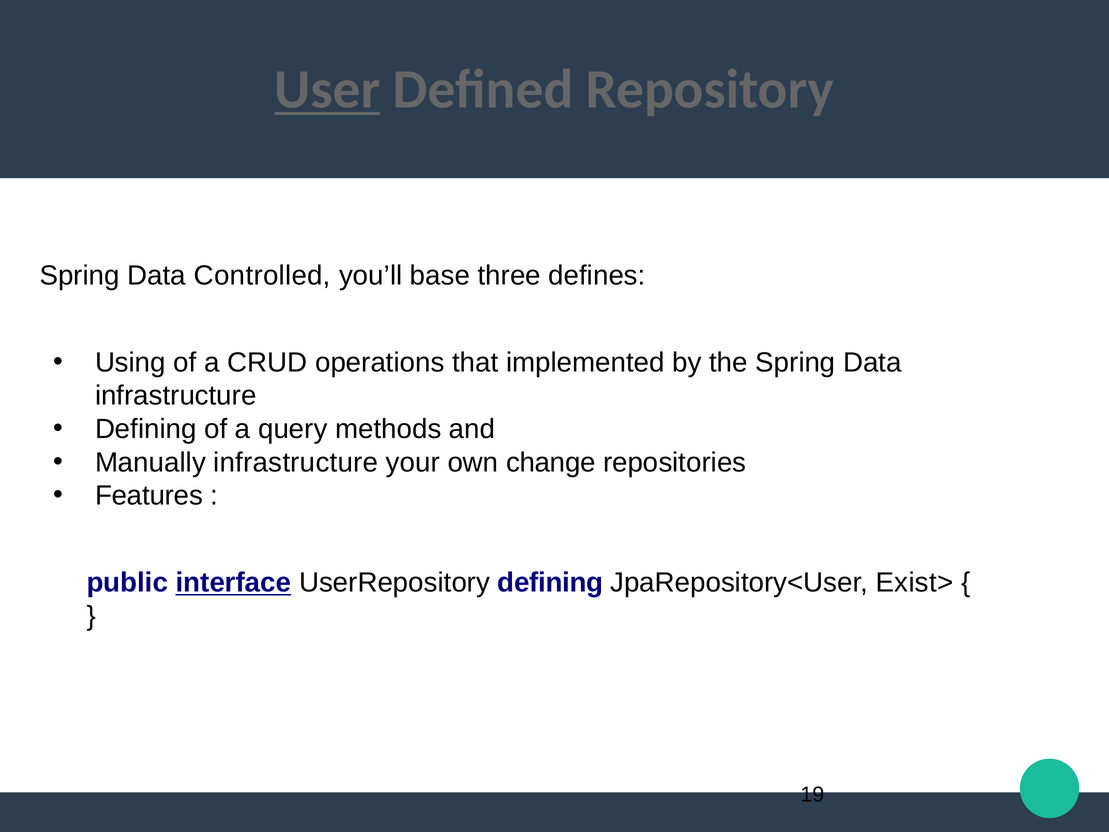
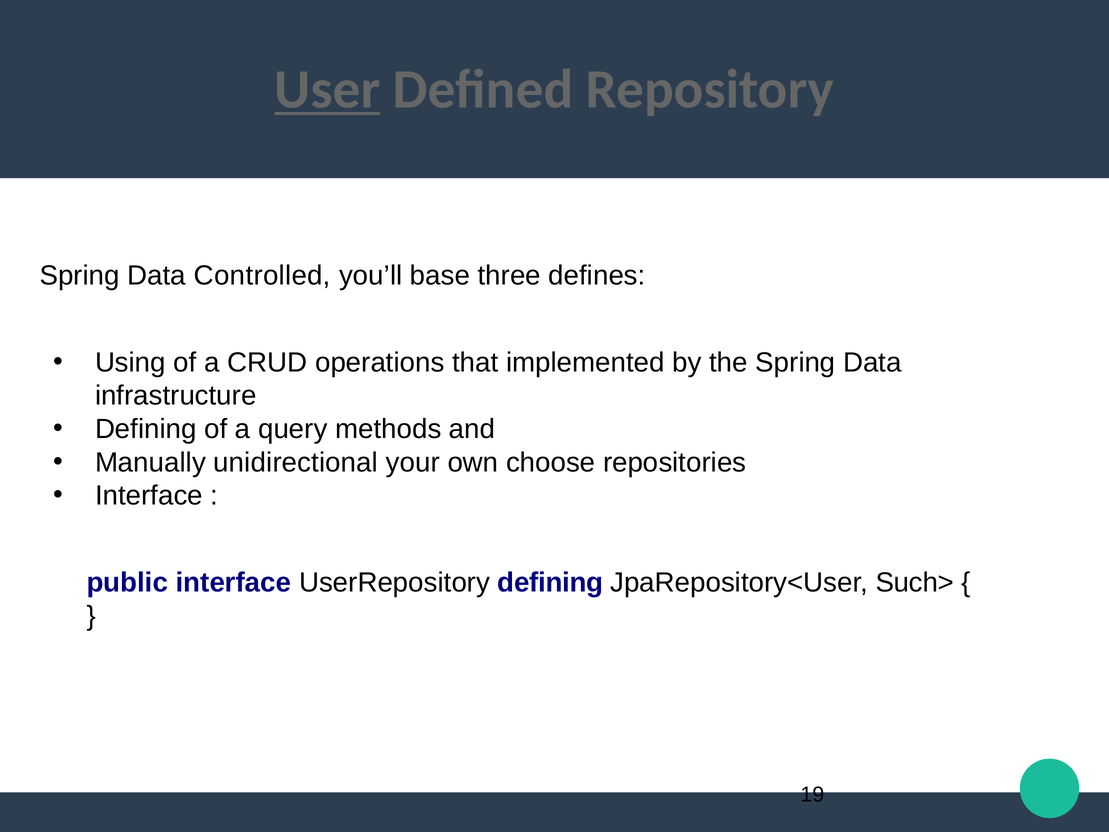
Manually infrastructure: infrastructure -> unidirectional
change: change -> choose
Features at (149, 495): Features -> Interface
interface at (233, 583) underline: present -> none
Exist>: Exist> -> Such>
